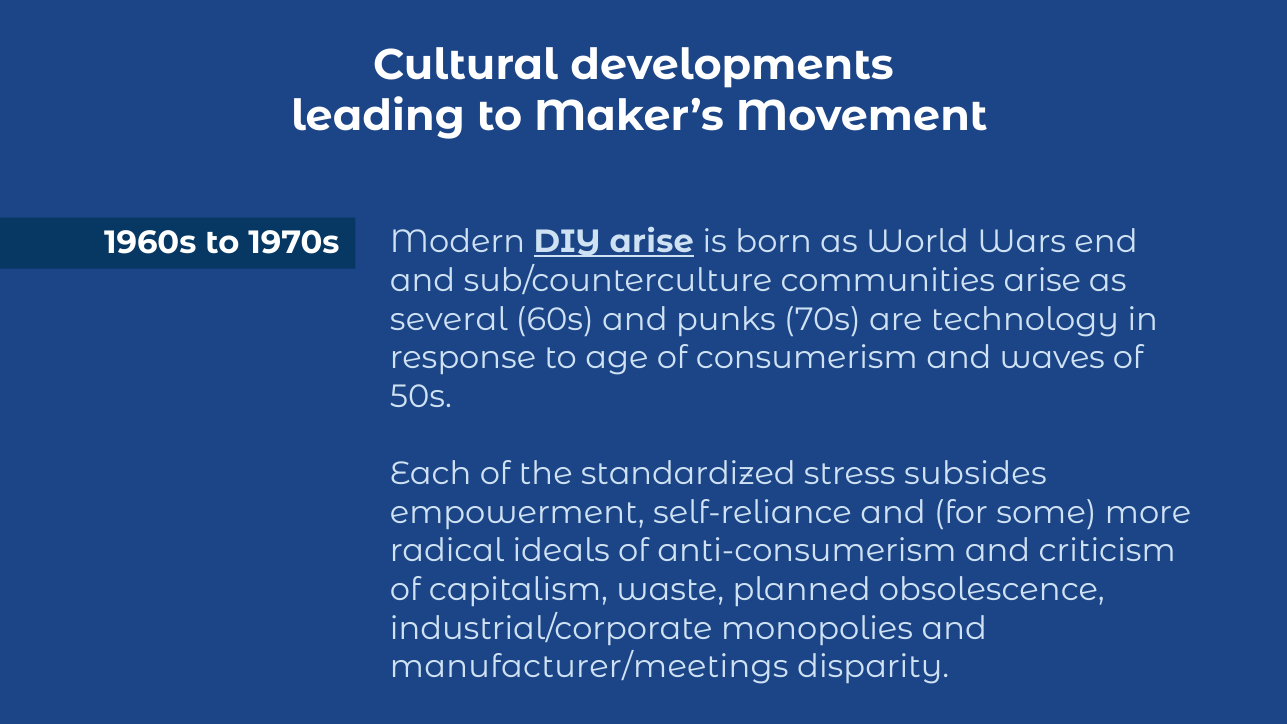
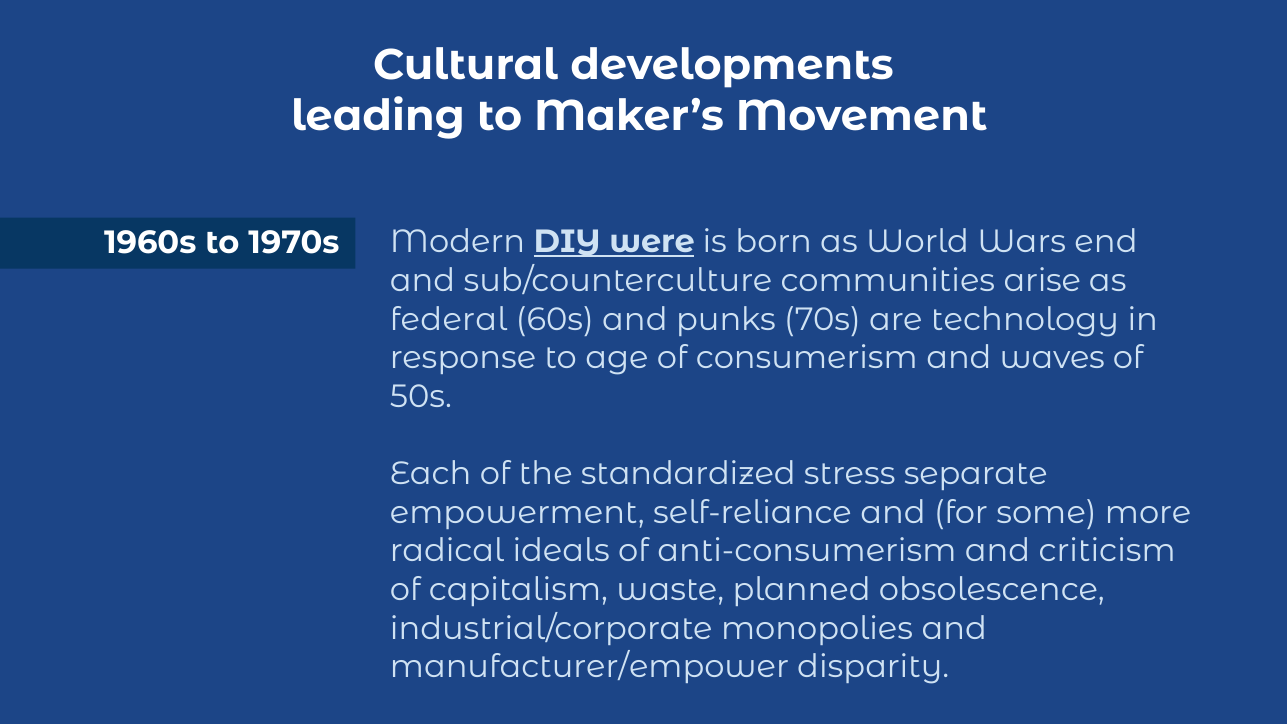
DIY arise: arise -> were
several: several -> federal
subsides: subsides -> separate
manufacturer/meetings: manufacturer/meetings -> manufacturer/empower
